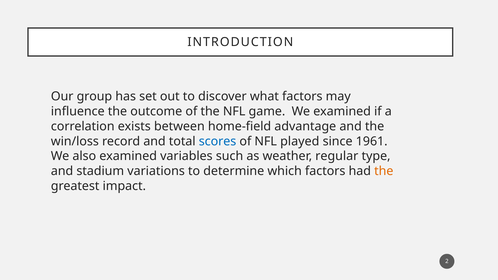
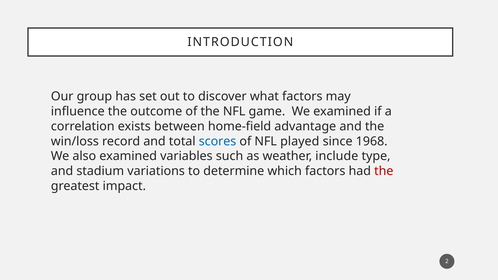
1961: 1961 -> 1968
regular: regular -> include
the at (384, 171) colour: orange -> red
